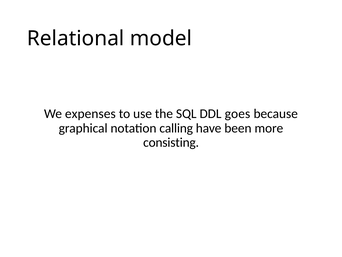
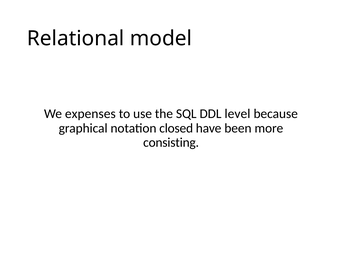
goes: goes -> level
calling: calling -> closed
